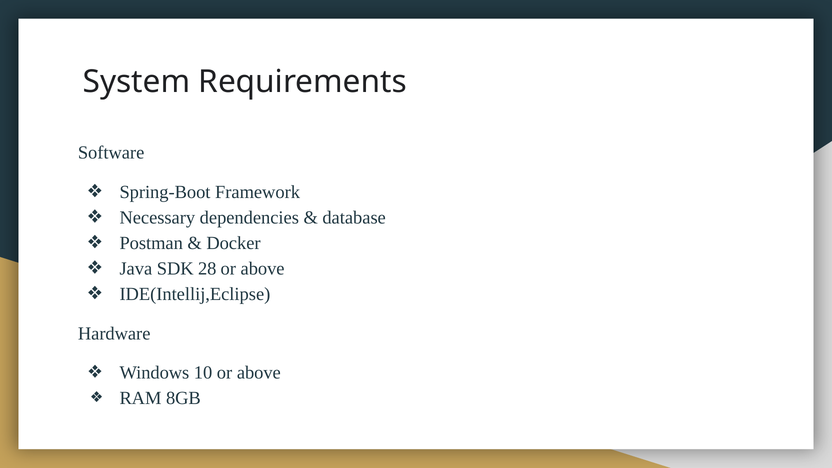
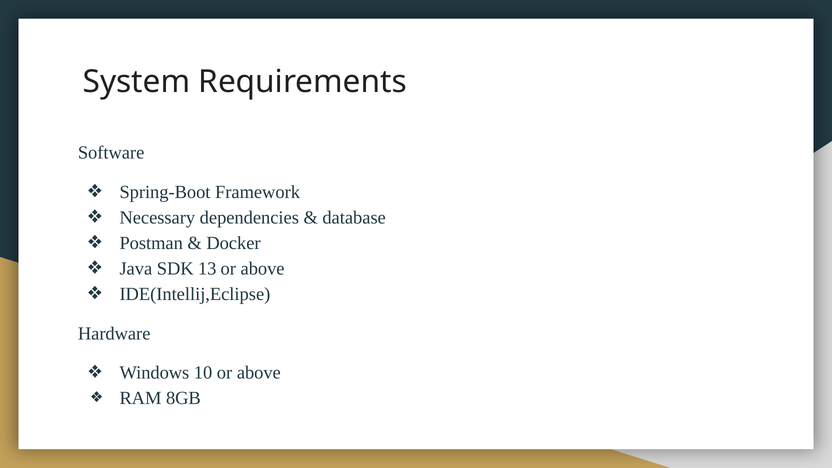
28: 28 -> 13
